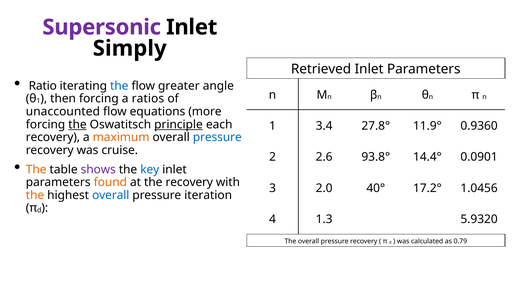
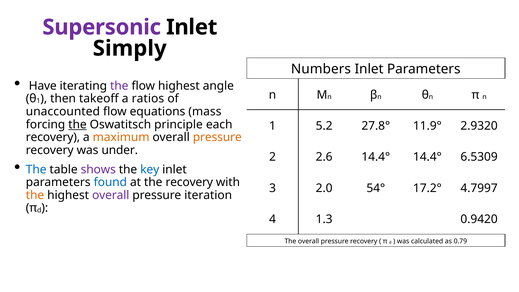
Retrieved: Retrieved -> Numbers
Ratio: Ratio -> Have
the at (119, 86) colour: blue -> purple
flow greater: greater -> highest
then forcing: forcing -> takeoff
more: more -> mass
principle underline: present -> none
3.4: 3.4 -> 5.2
0.9360: 0.9360 -> 2.9320
pressure at (217, 137) colour: blue -> orange
cruise: cruise -> under
2.6 93.8°: 93.8° -> 14.4°
0.0901: 0.0901 -> 6.5309
The at (36, 169) colour: orange -> blue
found colour: orange -> blue
40°: 40° -> 54°
1.0456: 1.0456 -> 4.7997
overall at (111, 195) colour: blue -> purple
5.9320: 5.9320 -> 0.9420
